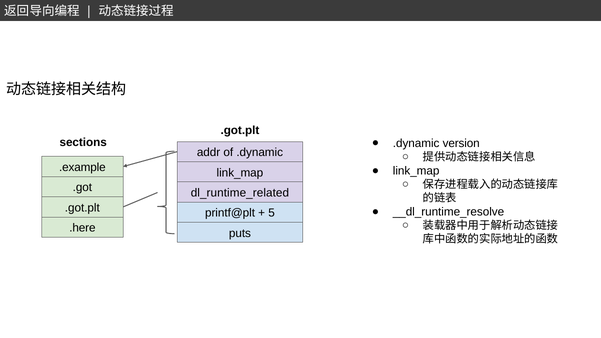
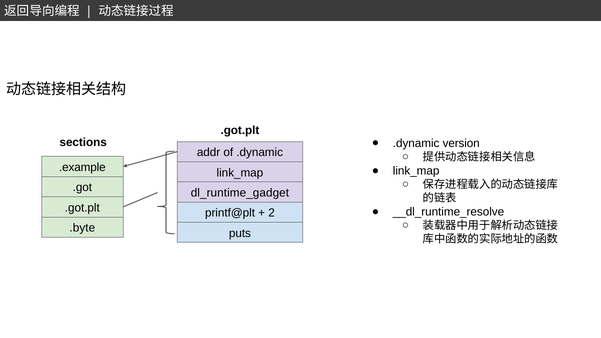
dl_runtime_related: dl_runtime_related -> dl_runtime_gadget
5: 5 -> 2
.here: .here -> .byte
